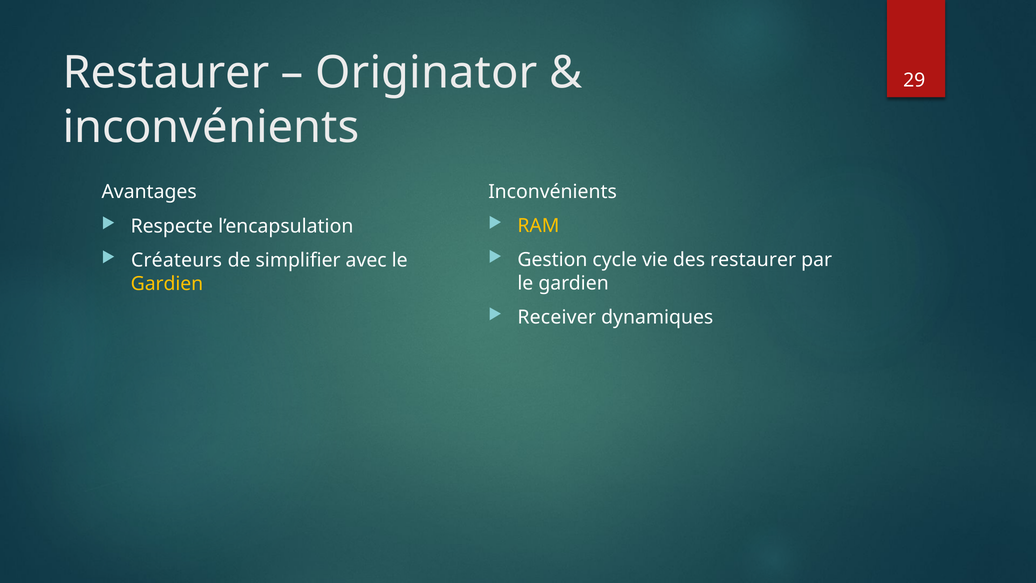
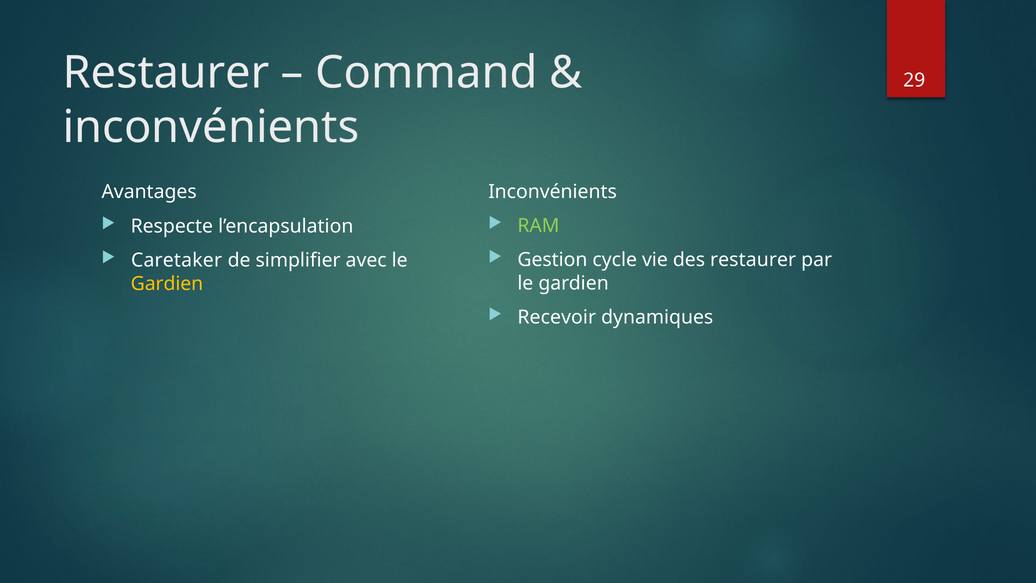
Originator: Originator -> Command
RAM colour: yellow -> light green
Créateurs: Créateurs -> Caretaker
Receiver: Receiver -> Recevoir
